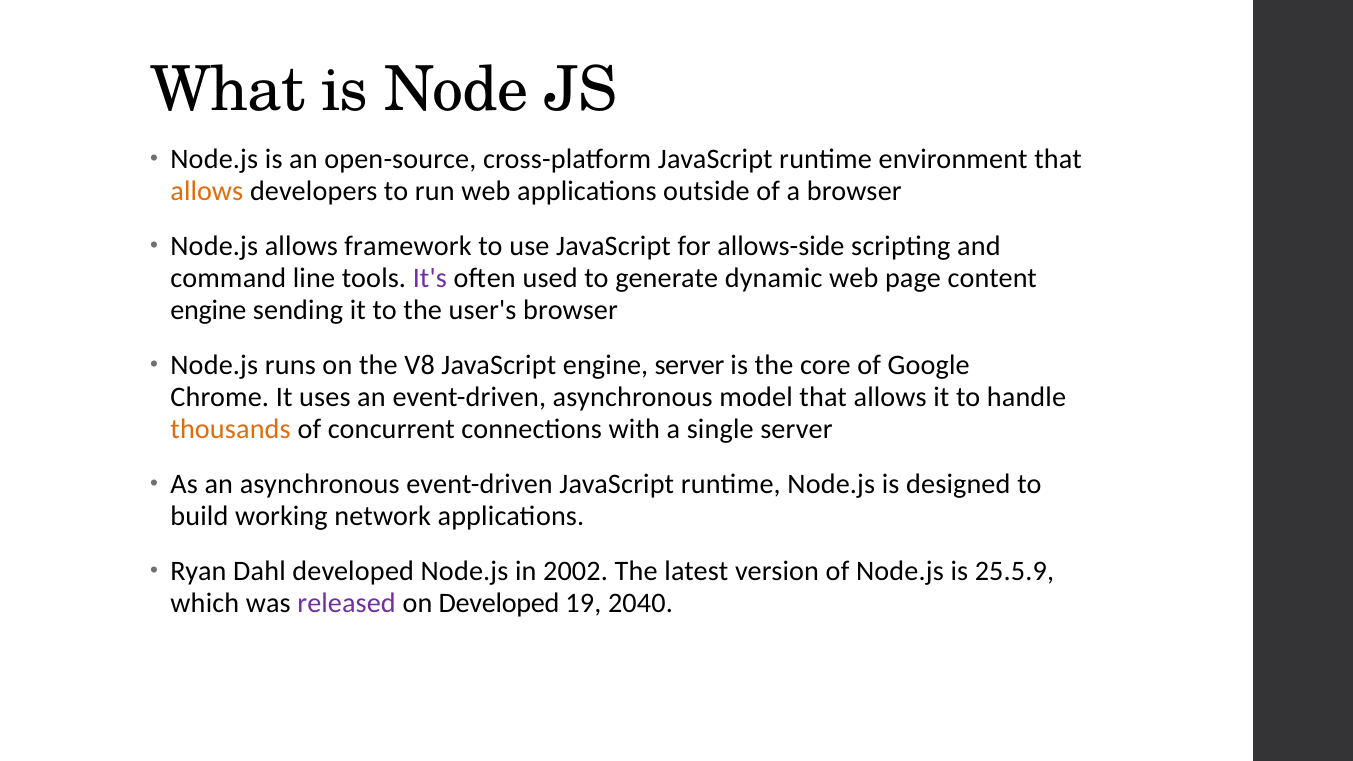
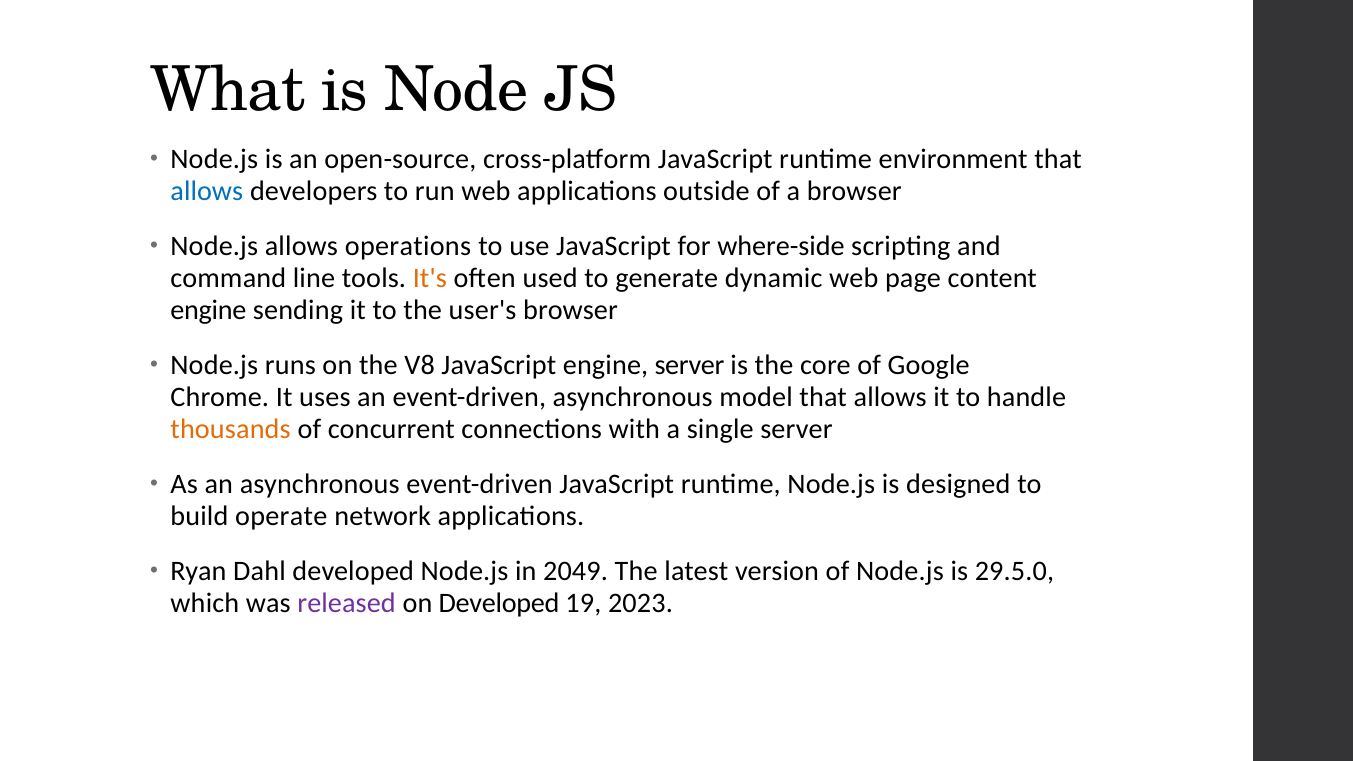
allows at (207, 191) colour: orange -> blue
framework: framework -> operations
allows-side: allows-side -> where-side
It's colour: purple -> orange
working: working -> operate
2002: 2002 -> 2049
25.5.9: 25.5.9 -> 29.5.0
2040: 2040 -> 2023
